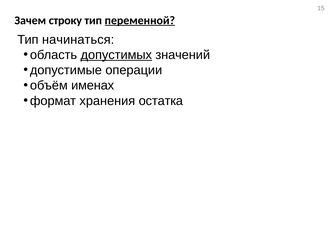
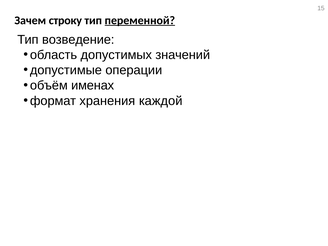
начинаться: начинаться -> возведение
допустимых underline: present -> none
остатка: остатка -> каждой
